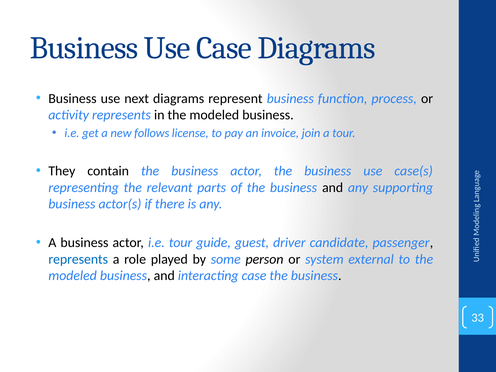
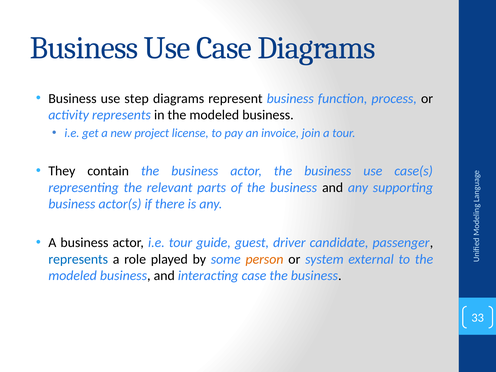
next: next -> step
follows: follows -> project
person colour: black -> orange
